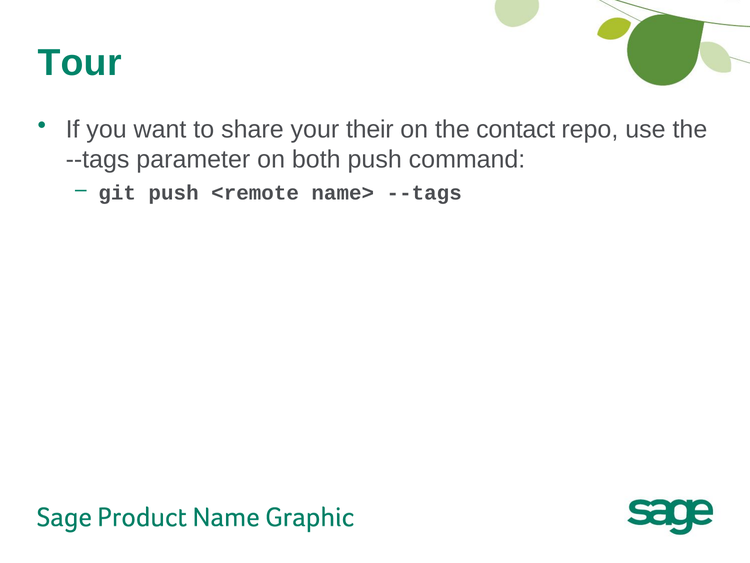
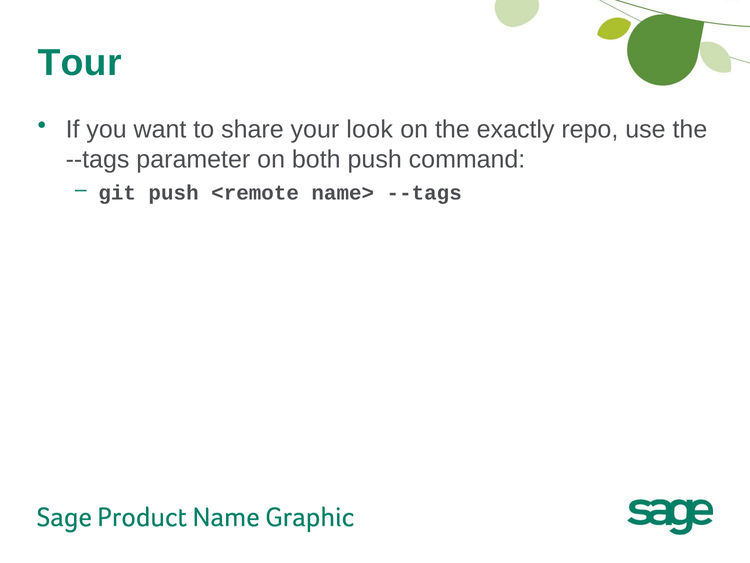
their: their -> look
contact: contact -> exactly
